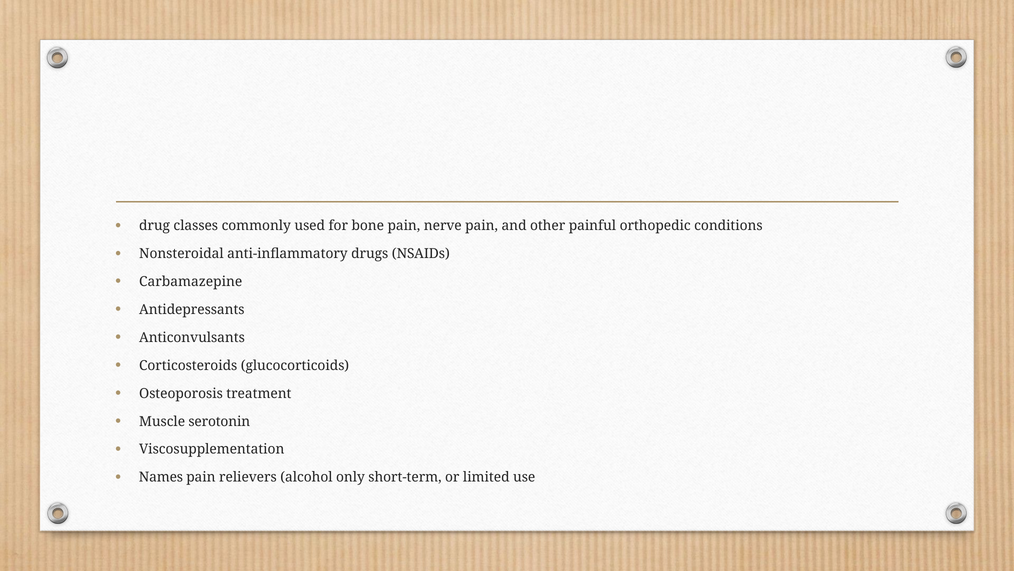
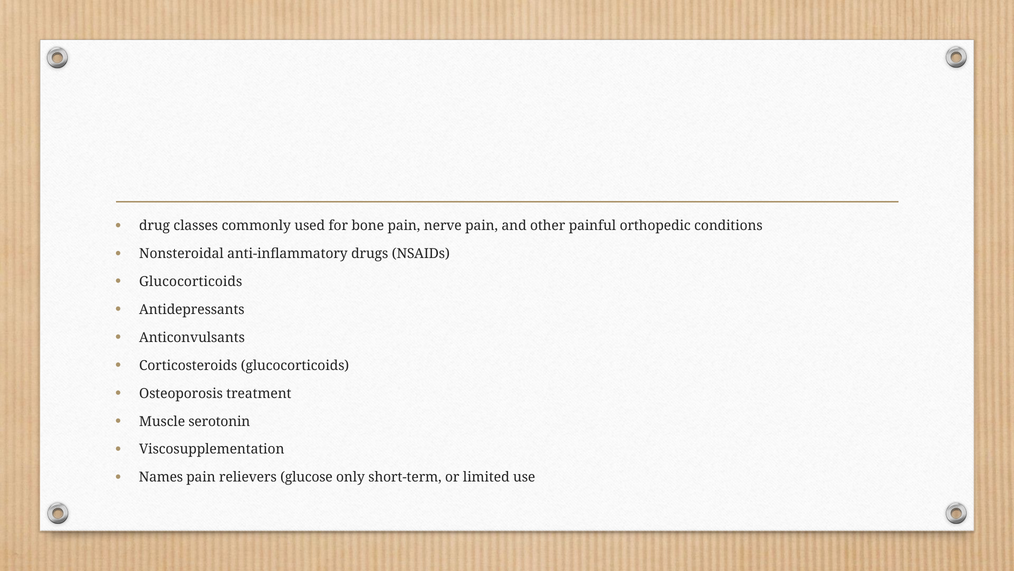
Carbamazepine at (191, 281): Carbamazepine -> Glucocorticoids
alcohol: alcohol -> glucose
